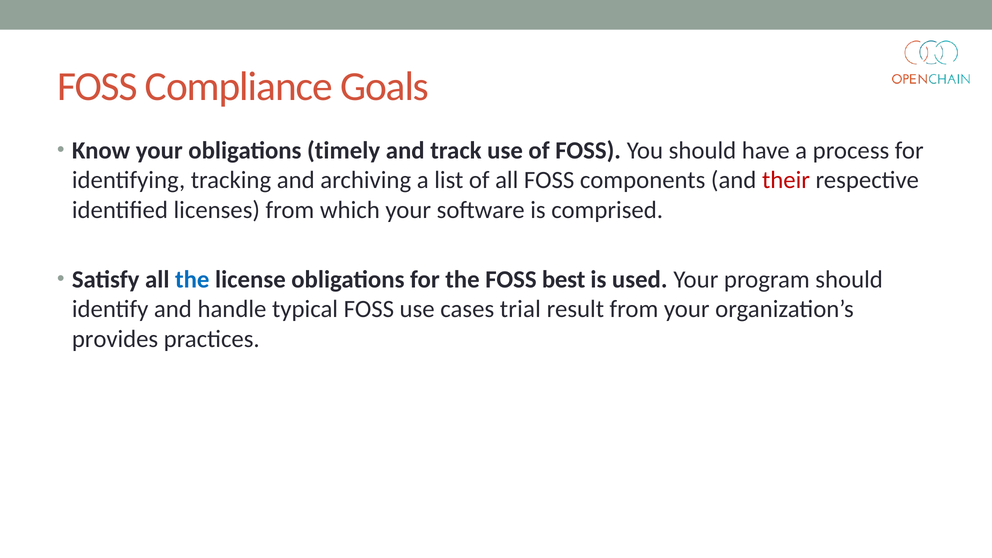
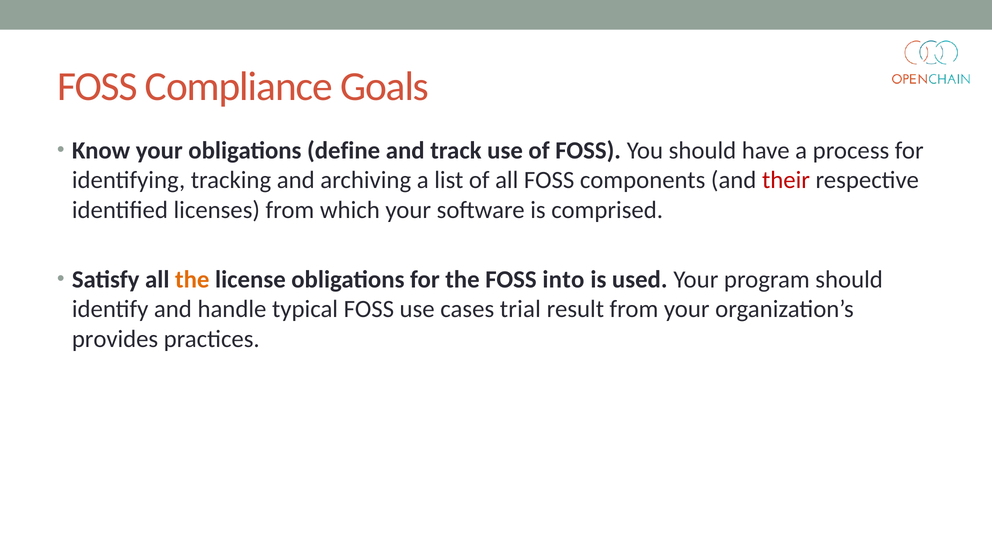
timely: timely -> define
the at (192, 279) colour: blue -> orange
best: best -> into
